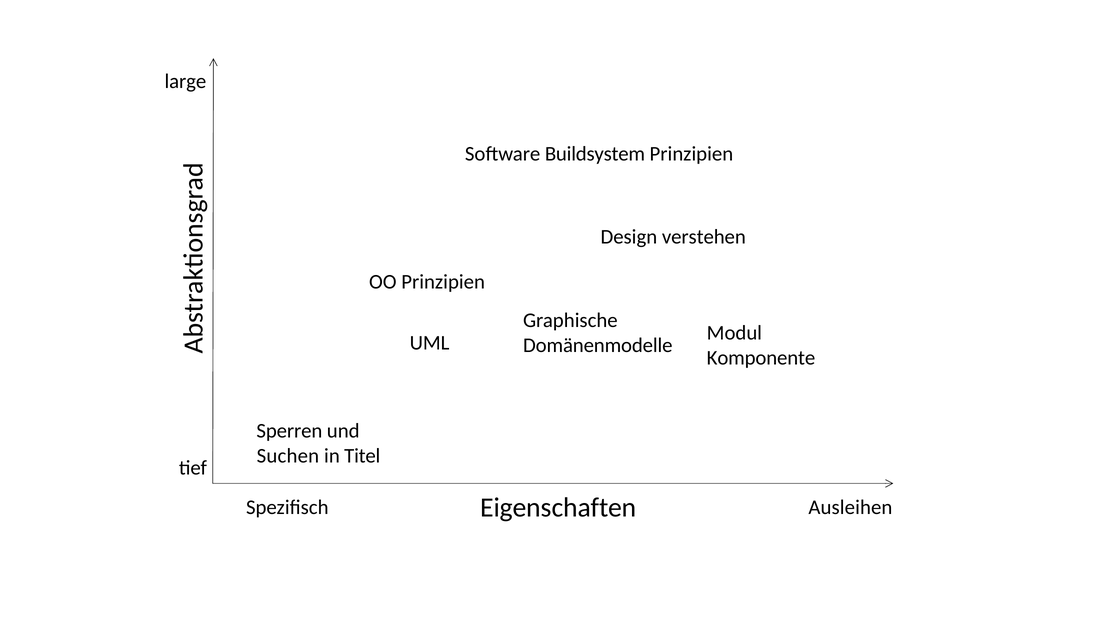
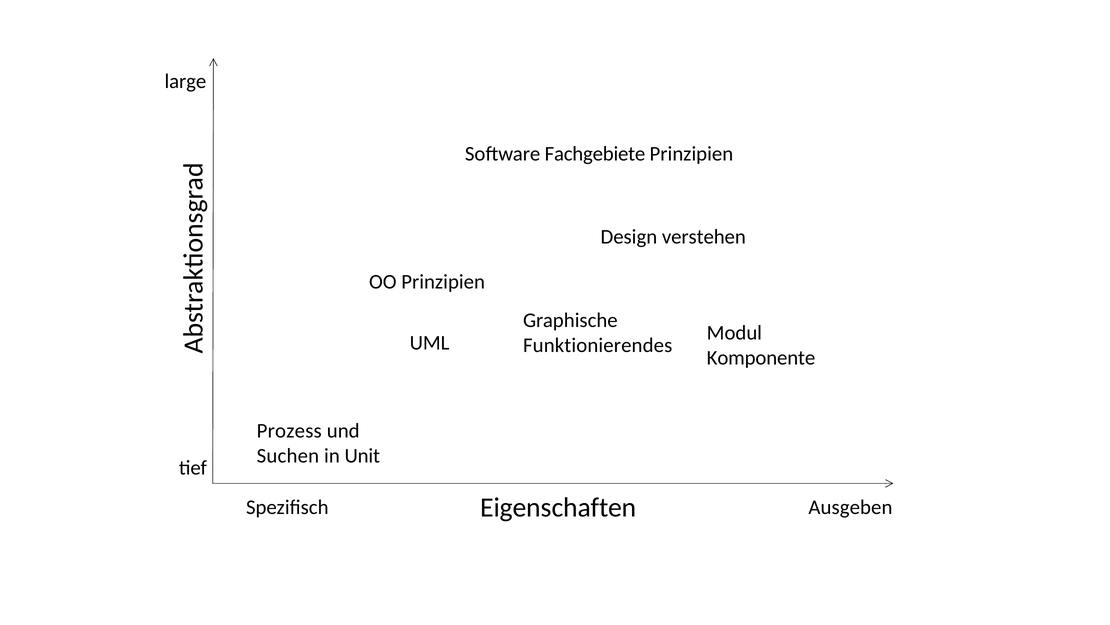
Buildsystem: Buildsystem -> Fachgebiete
Domänenmodelle: Domänenmodelle -> Funktionierendes
Sperren: Sperren -> Prozess
Titel: Titel -> Unit
Ausleihen: Ausleihen -> Ausgeben
